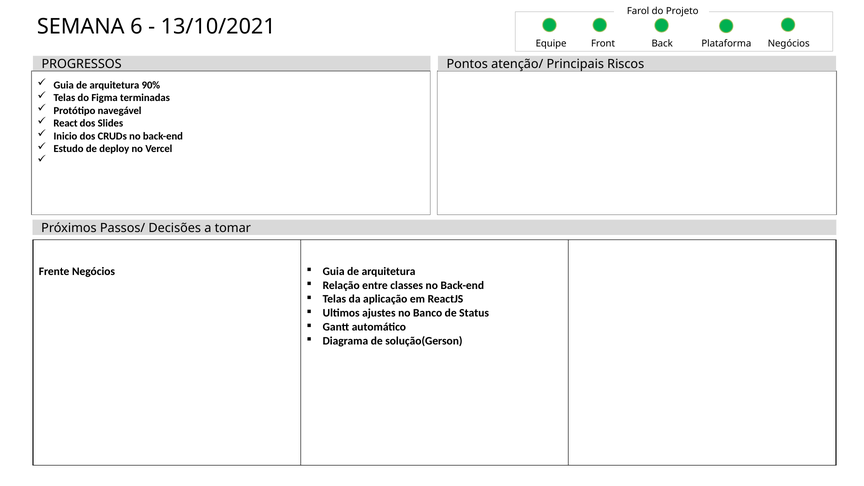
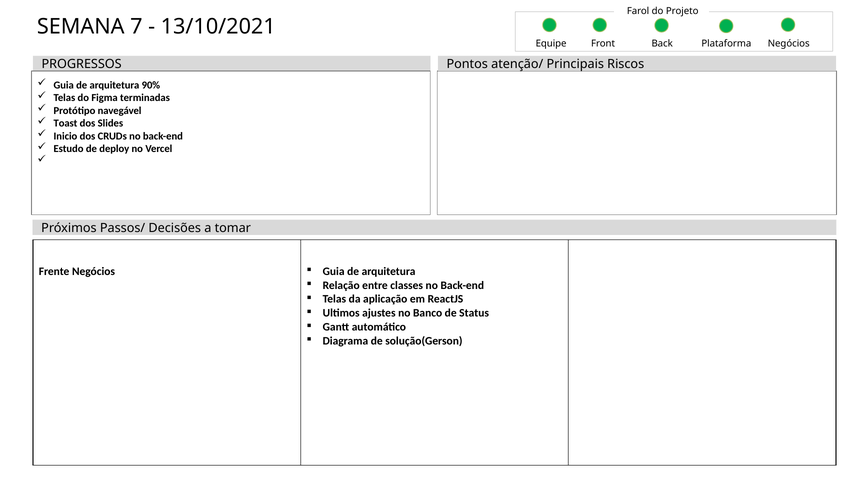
6: 6 -> 7
React: React -> Toast
